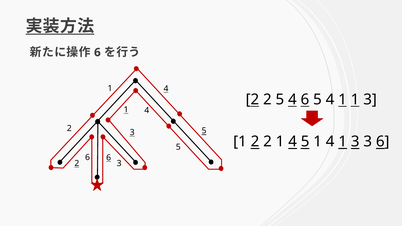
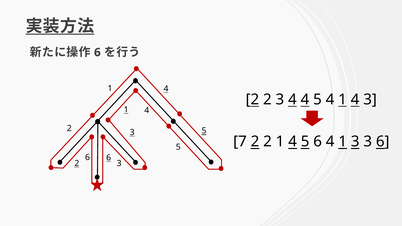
2 2 5: 5 -> 3
4 6: 6 -> 4
4 1 1: 1 -> 4
1 at (240, 142): 1 -> 7
5 1: 1 -> 6
